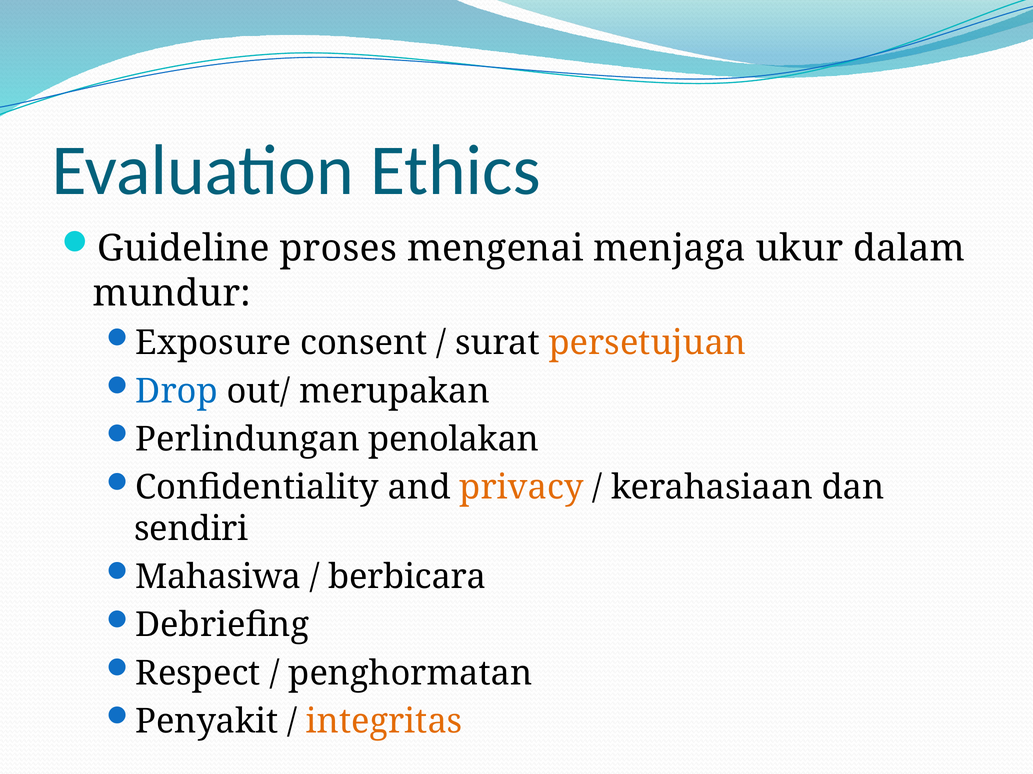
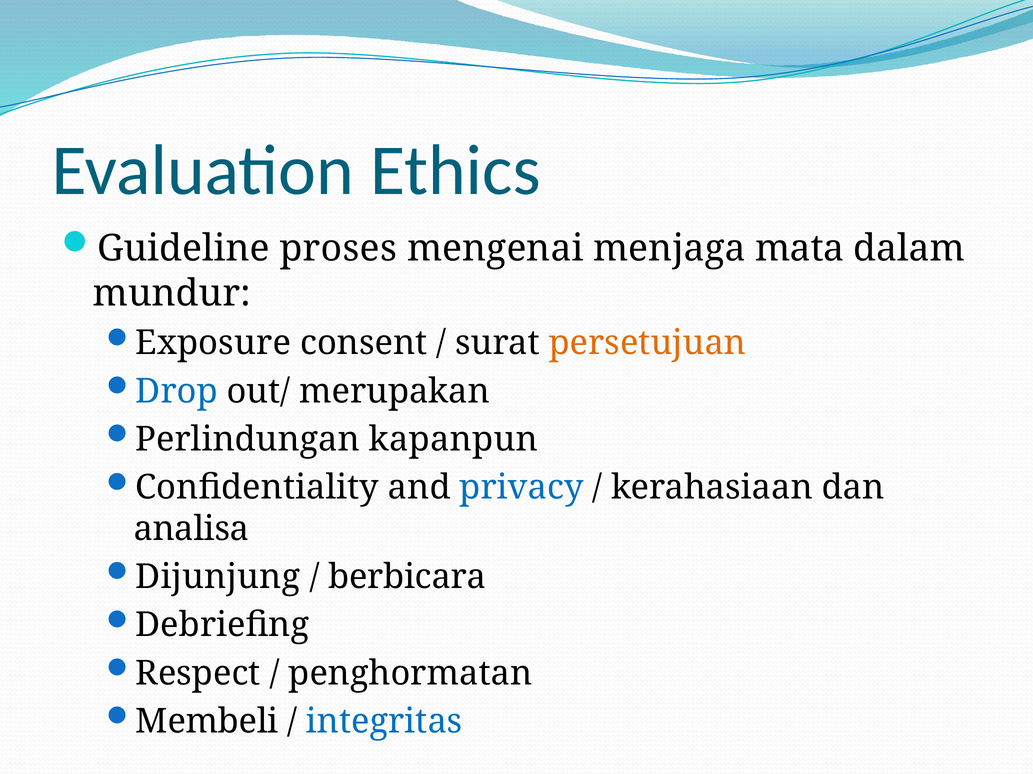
ukur: ukur -> mata
penolakan: penolakan -> kapanpun
privacy colour: orange -> blue
sendiri: sendiri -> analisa
Mahasiwa: Mahasiwa -> Dijunjung
Penyakit: Penyakit -> Membeli
integritas colour: orange -> blue
